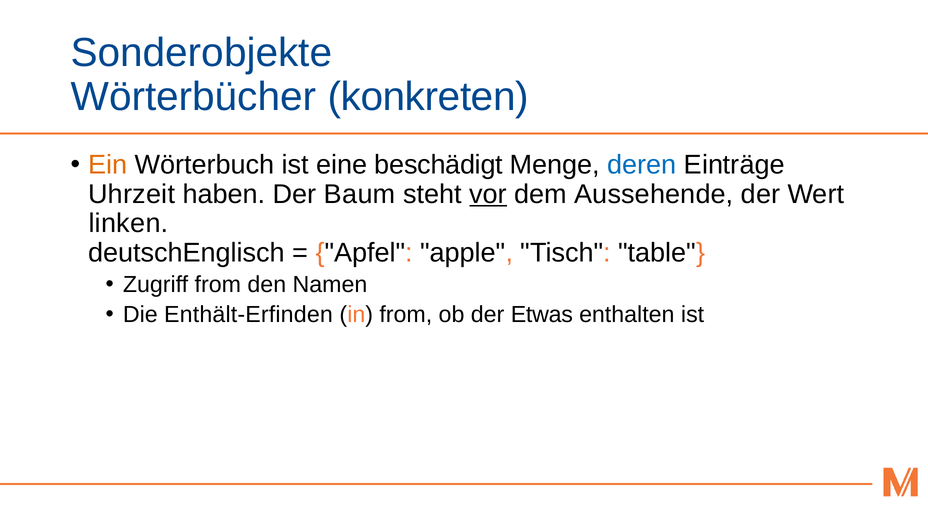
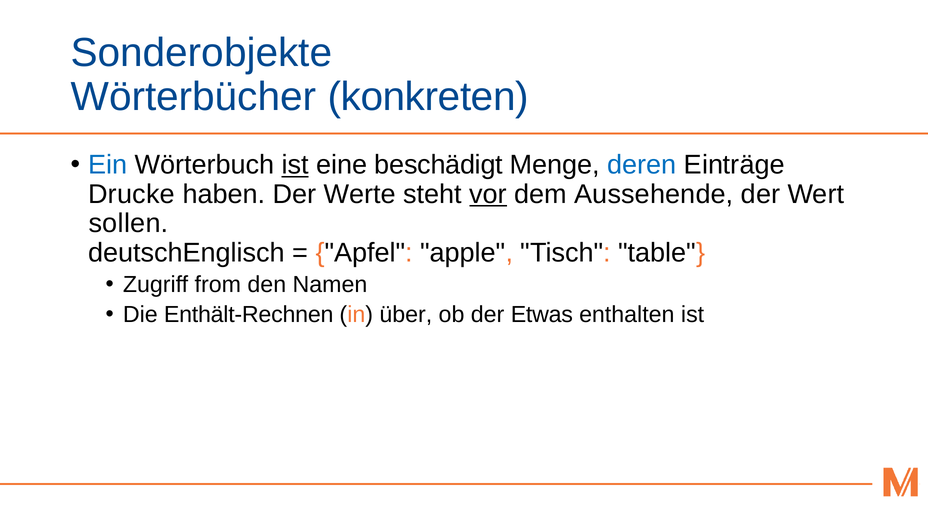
Ein colour: orange -> blue
ist at (295, 165) underline: none -> present
Uhrzeit: Uhrzeit -> Drucke
Baum: Baum -> Werte
linken: linken -> sollen
Enthält-Erfinden: Enthält-Erfinden -> Enthält-Rechnen
in from: from -> über
